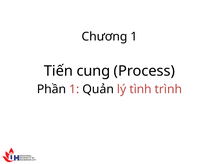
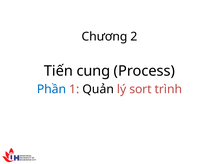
Chương 1: 1 -> 2
Phần colour: black -> blue
tình: tình -> sort
